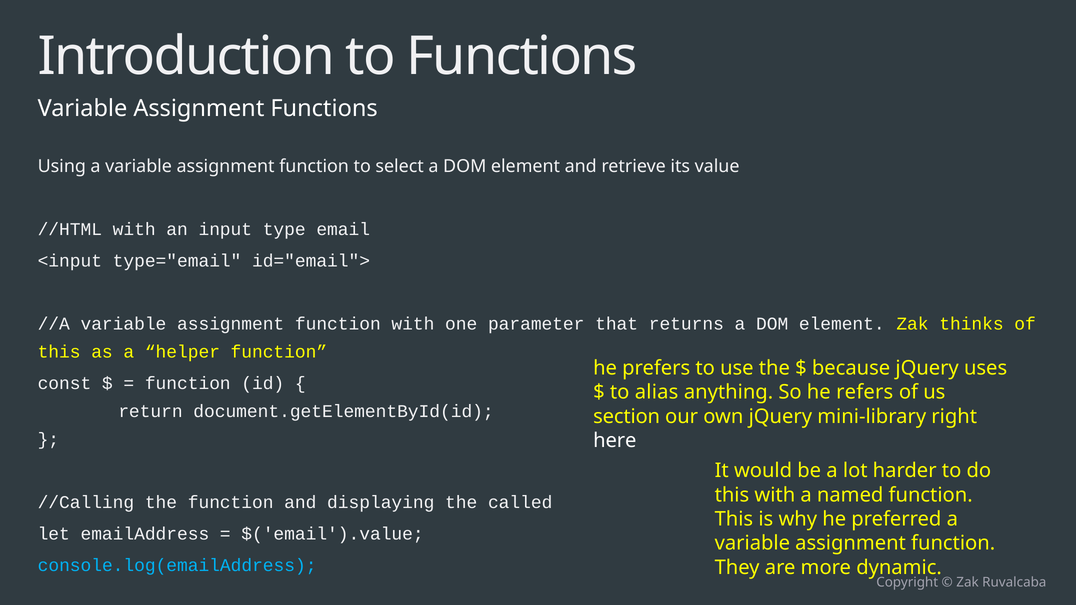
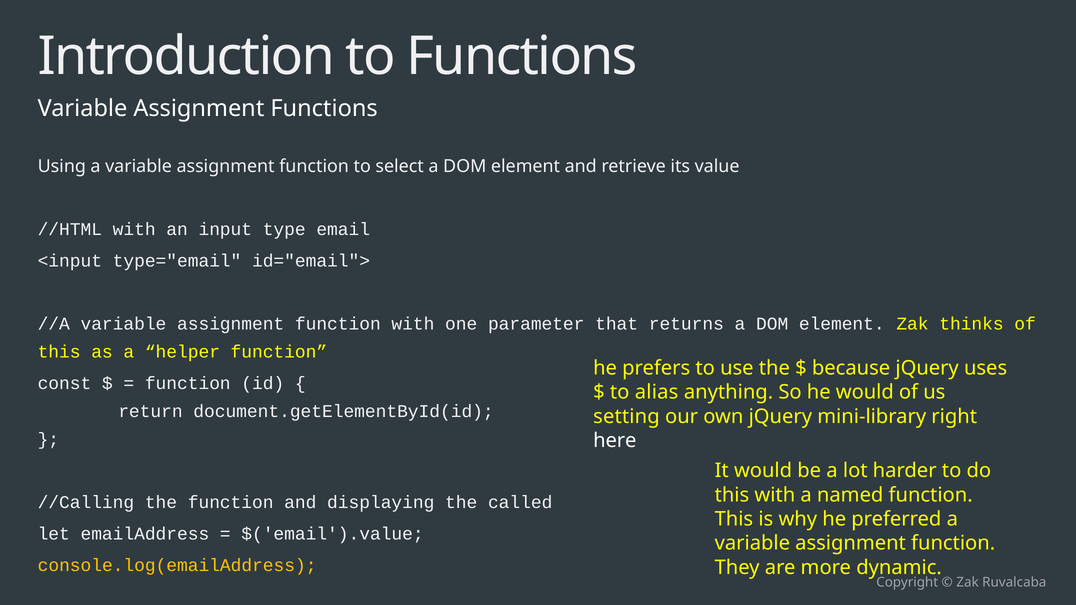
he refers: refers -> would
section: section -> setting
console.log(emailAddress colour: light blue -> yellow
